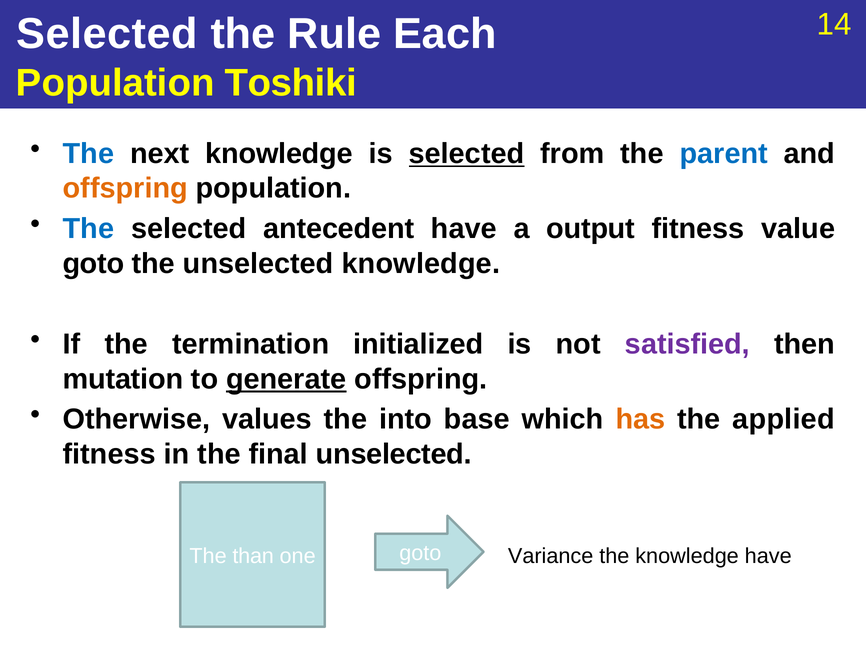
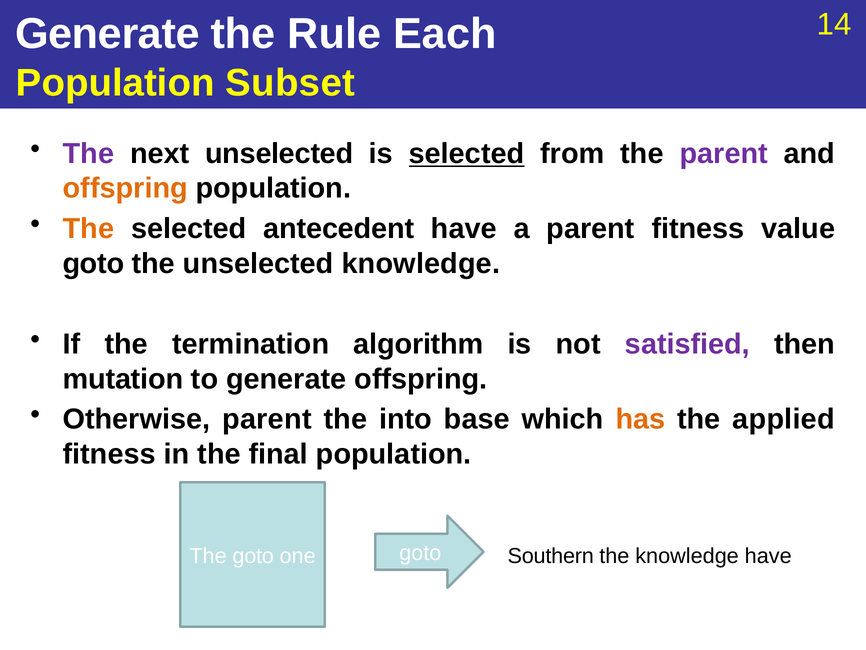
Selected at (107, 34): Selected -> Generate
Toshiki: Toshiki -> Subset
The at (88, 154) colour: blue -> purple
next knowledge: knowledge -> unselected
parent at (724, 154) colour: blue -> purple
The at (88, 229) colour: blue -> orange
a output: output -> parent
initialized: initialized -> algorithm
generate at (286, 379) underline: present -> none
Otherwise values: values -> parent
final unselected: unselected -> population
The than: than -> goto
Variance: Variance -> Southern
